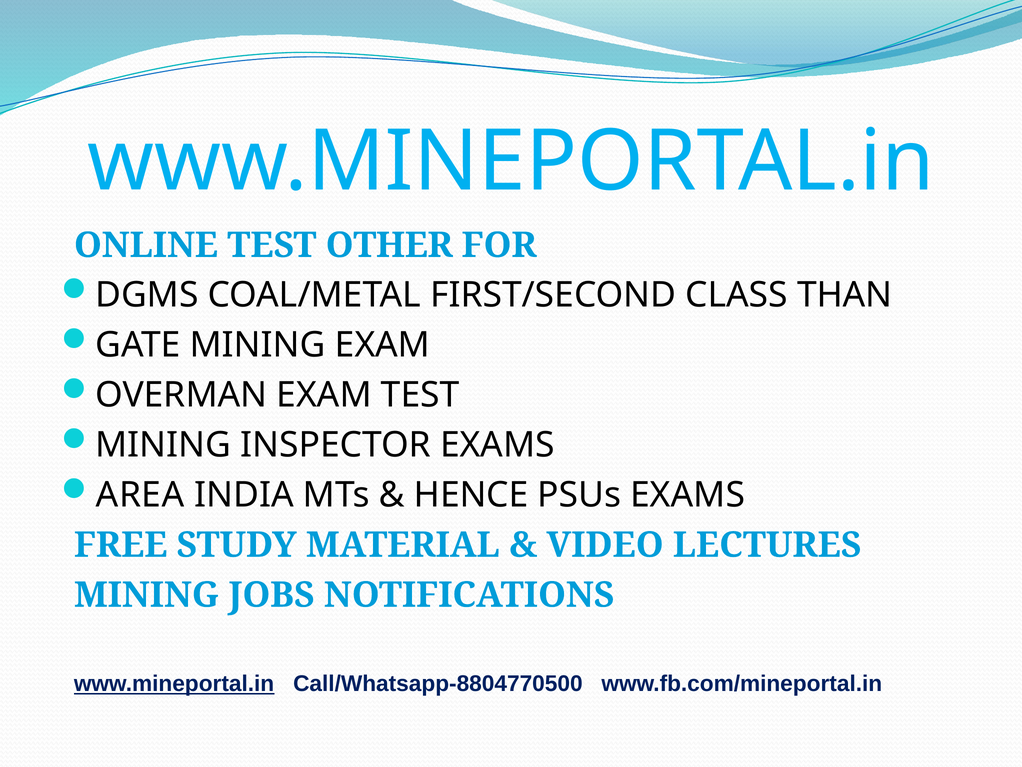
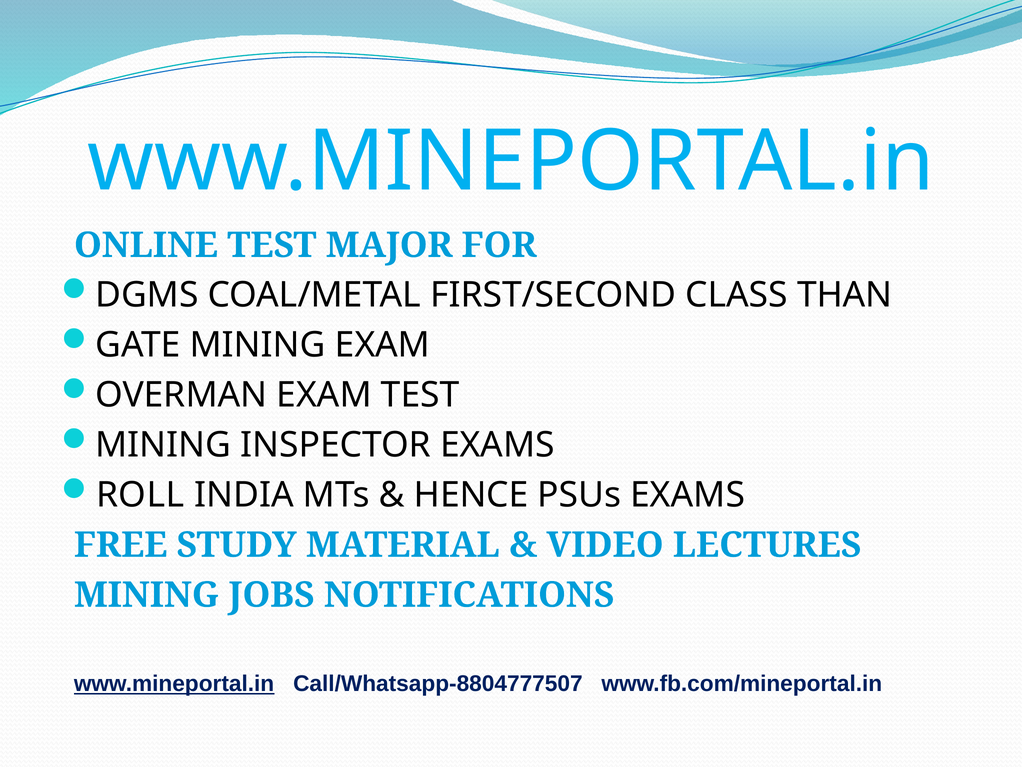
OTHER: OTHER -> MAJOR
AREA: AREA -> ROLL
Call/Whatsapp-8804770500: Call/Whatsapp-8804770500 -> Call/Whatsapp-8804777507
